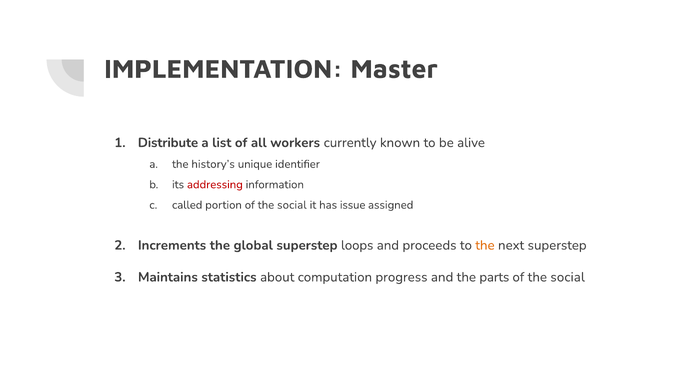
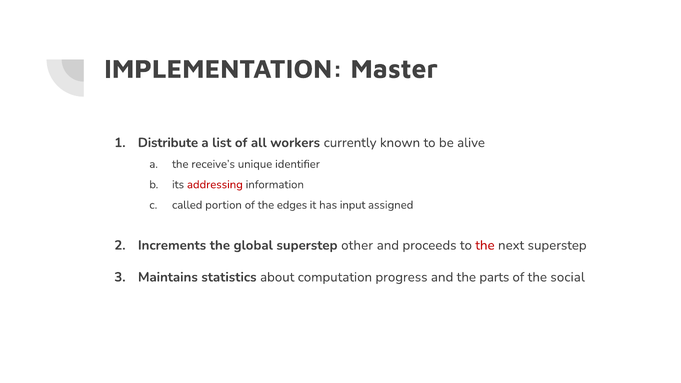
history’s: history’s -> receive’s
portion of the social: social -> edges
issue: issue -> input
loops: loops -> other
the at (485, 245) colour: orange -> red
